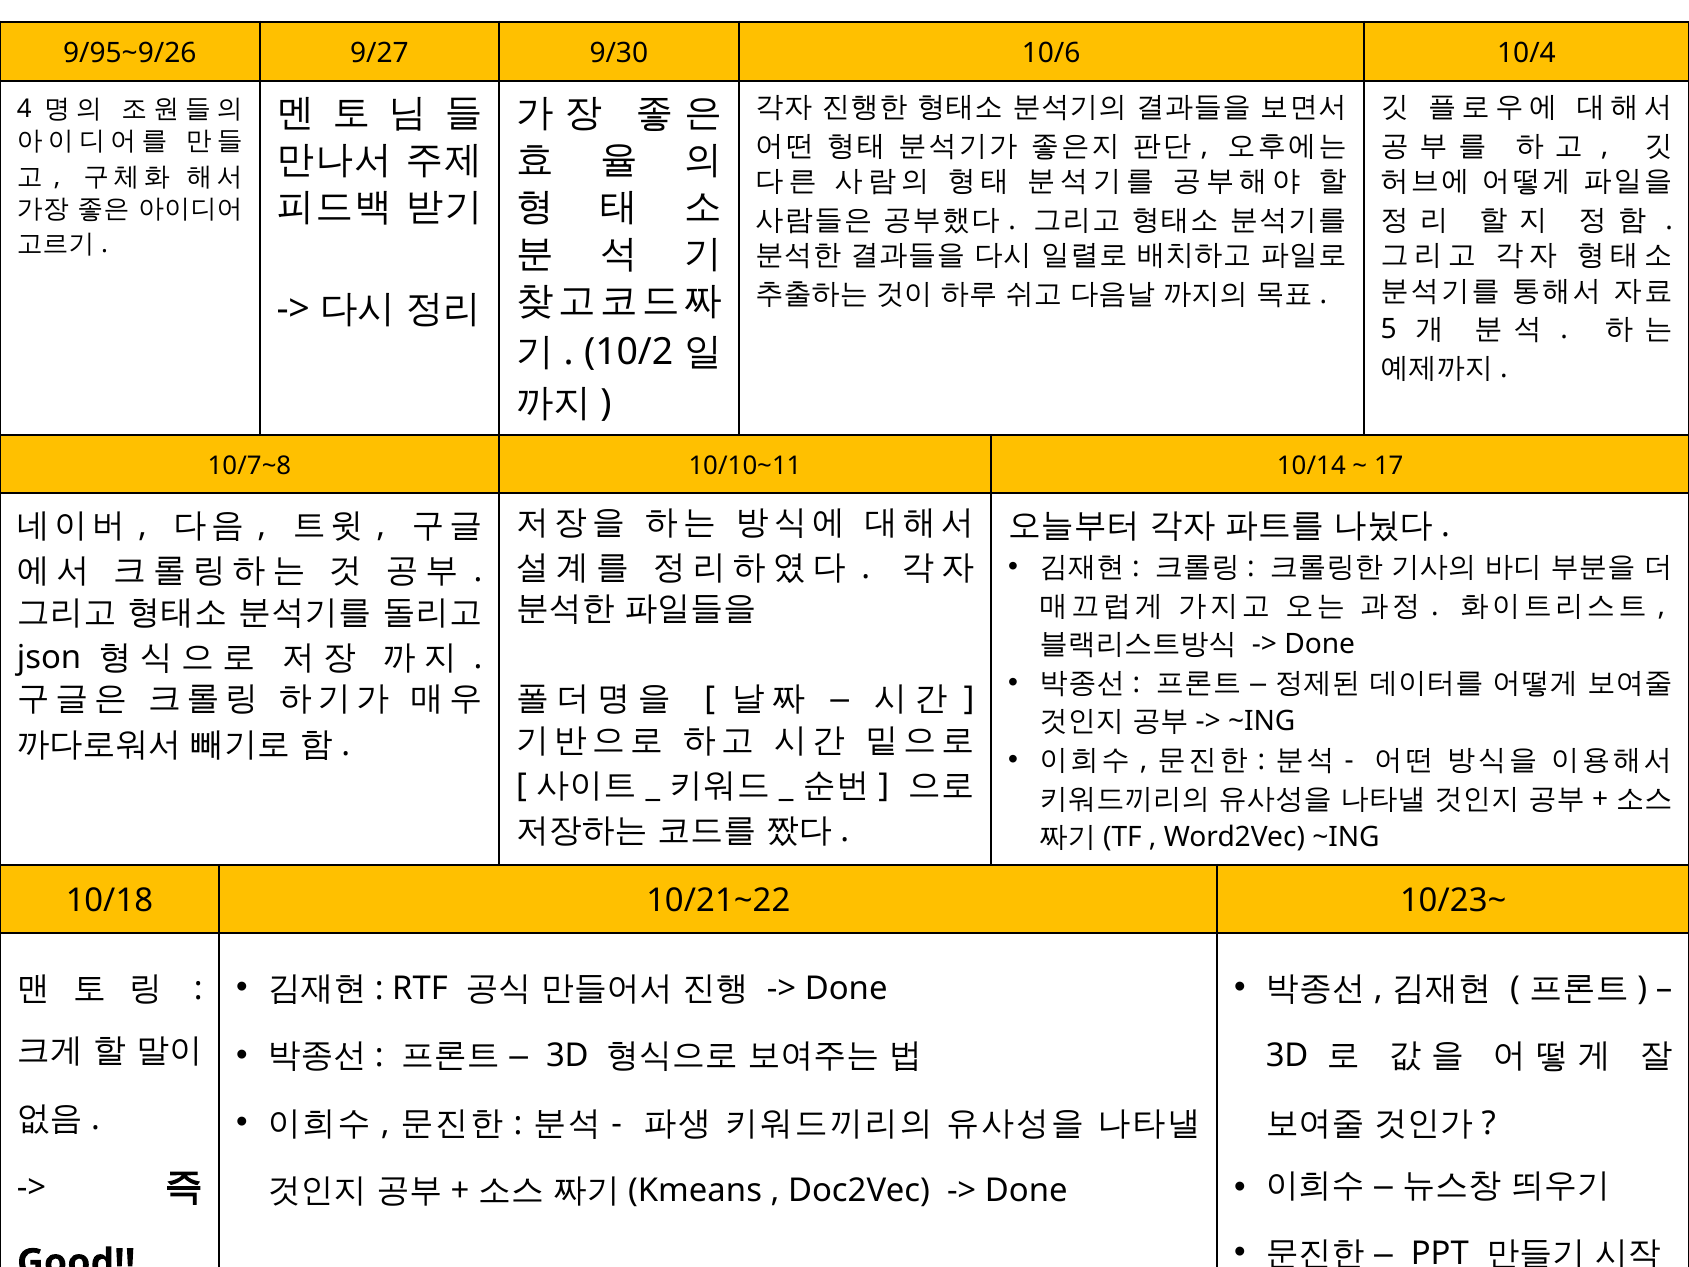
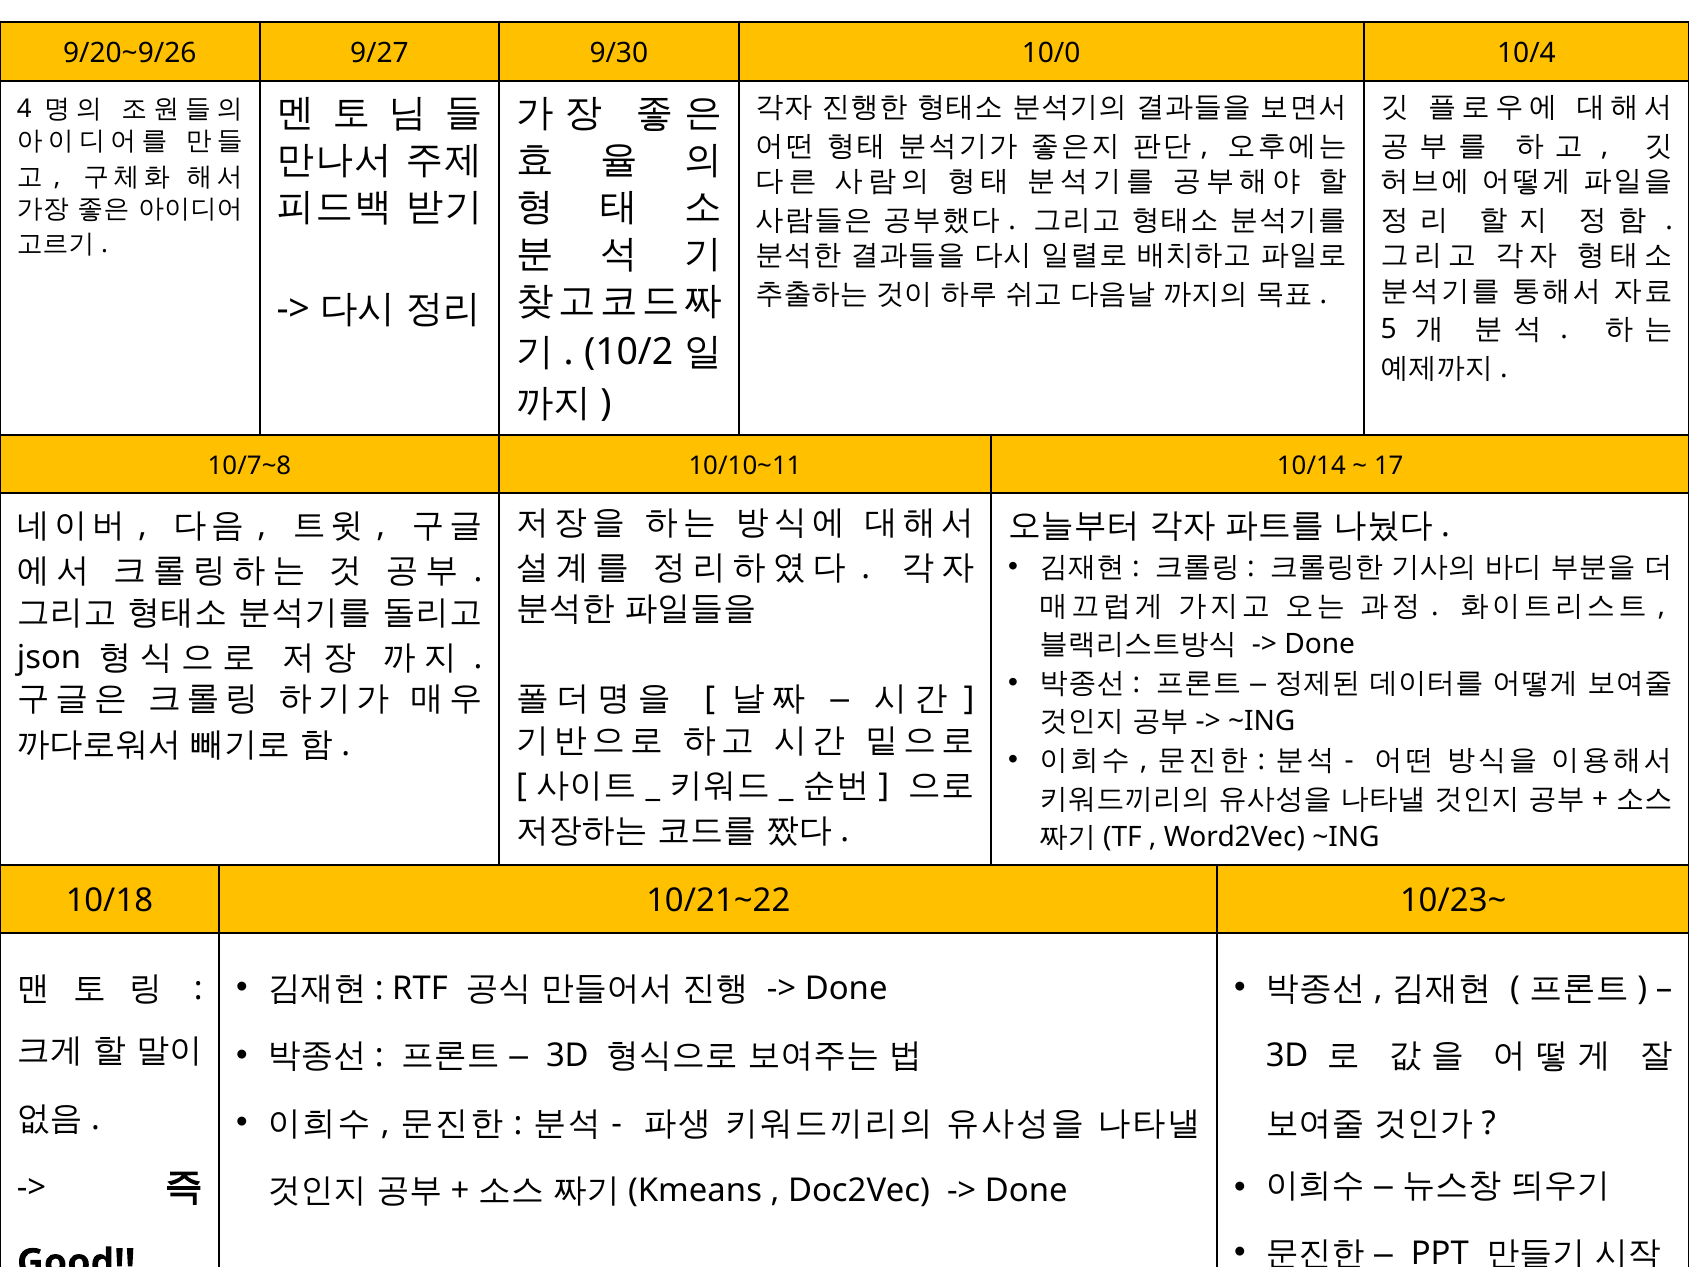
9/95~9/26: 9/95~9/26 -> 9/20~9/26
10/6: 10/6 -> 10/0
